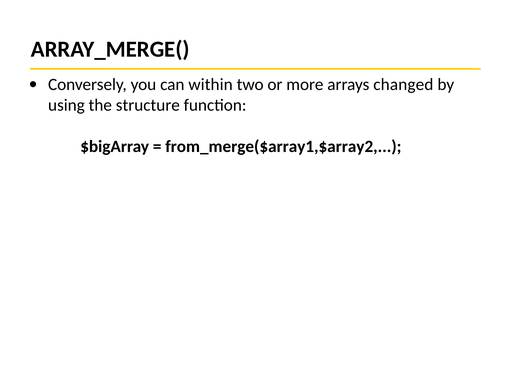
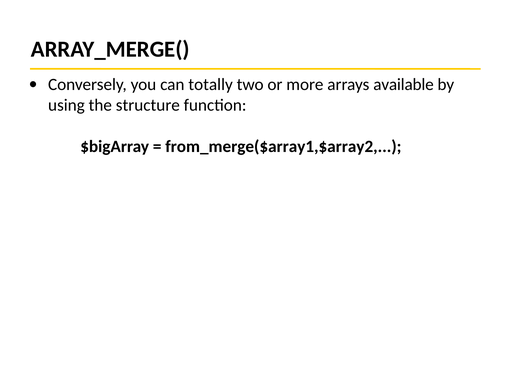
within: within -> totally
changed: changed -> available
